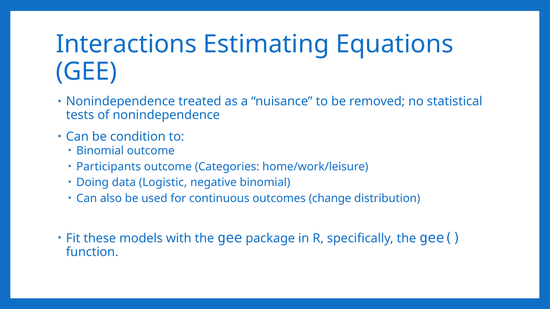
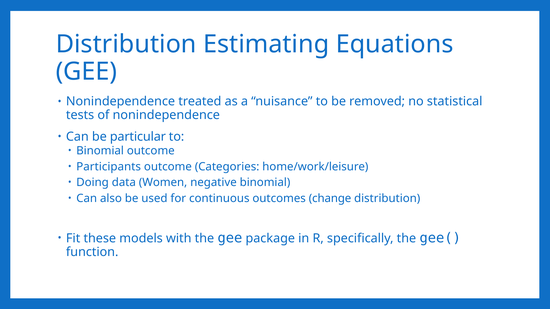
Interactions at (126, 44): Interactions -> Distribution
condition: condition -> particular
Logistic: Logistic -> Women
